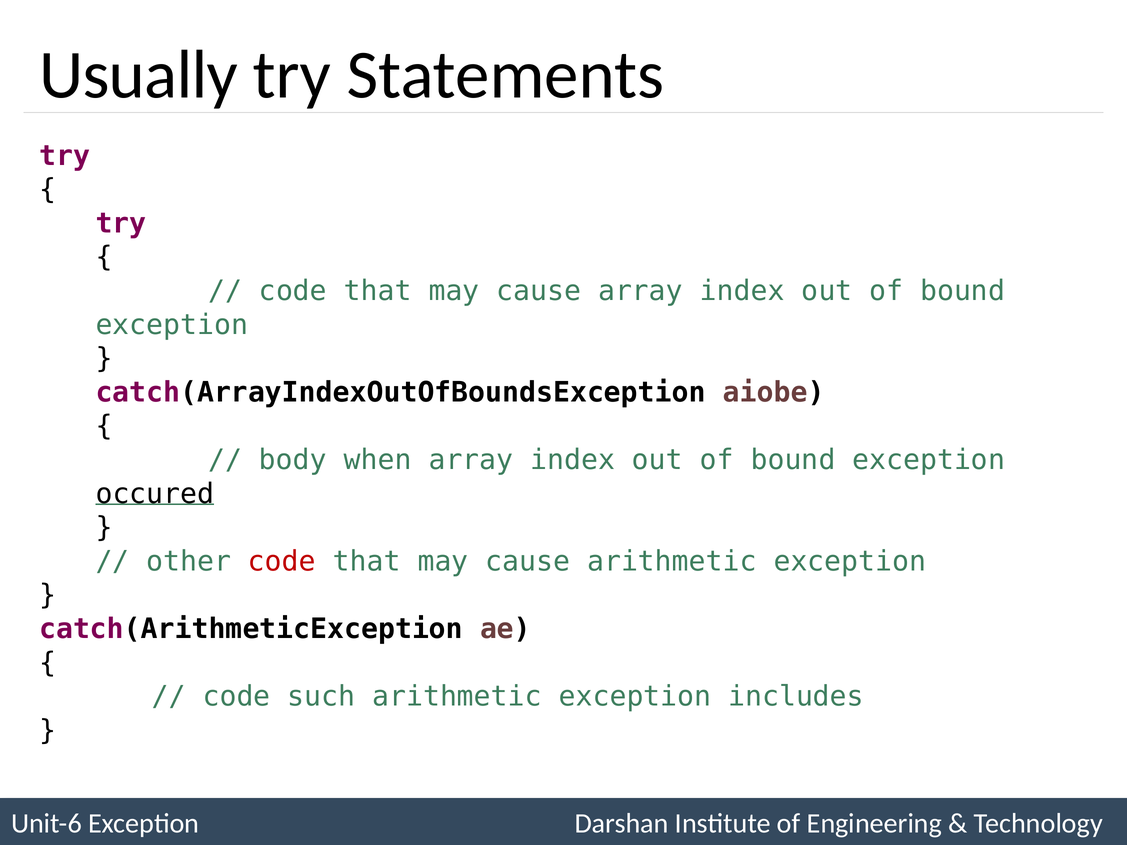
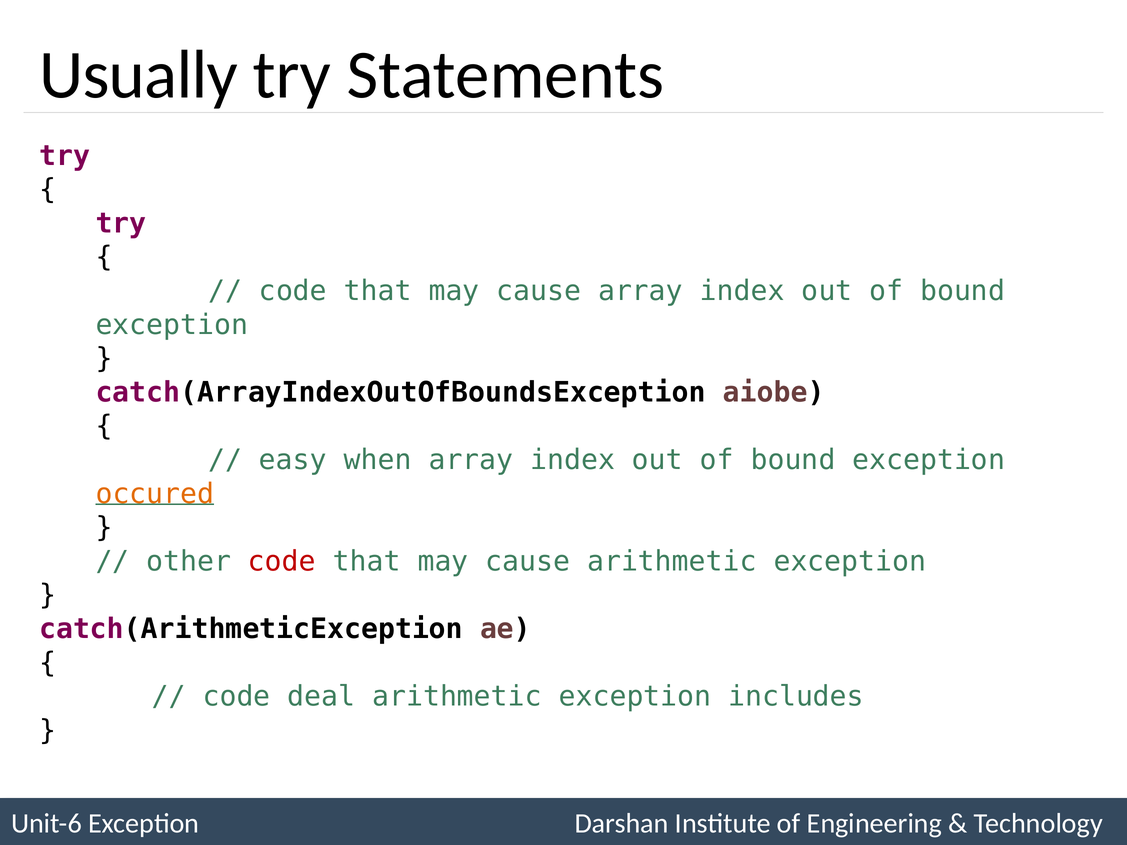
body: body -> easy
occured colour: black -> orange
such: such -> deal
